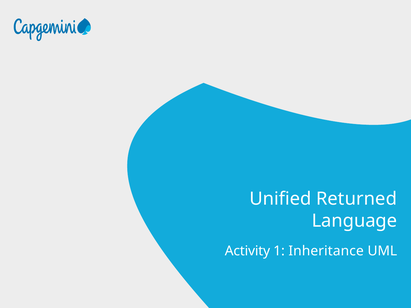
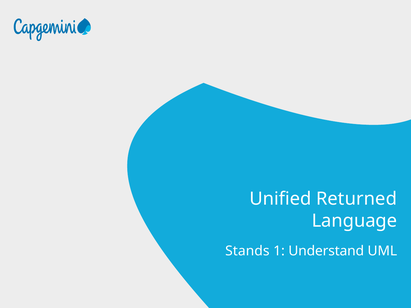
Activity: Activity -> Stands
Inheritance: Inheritance -> Understand
